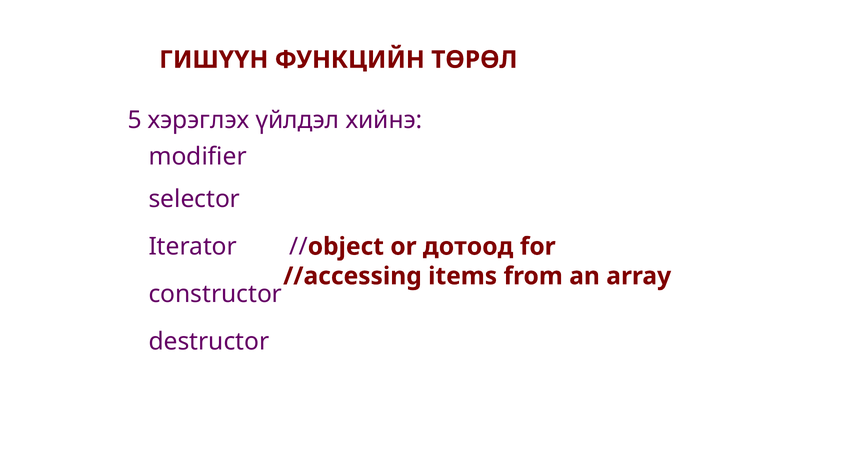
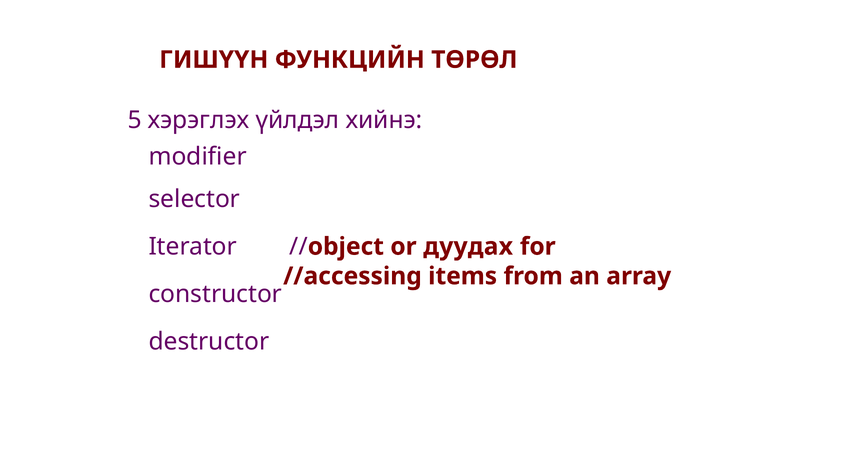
дотоод: дотоод -> дуудах
